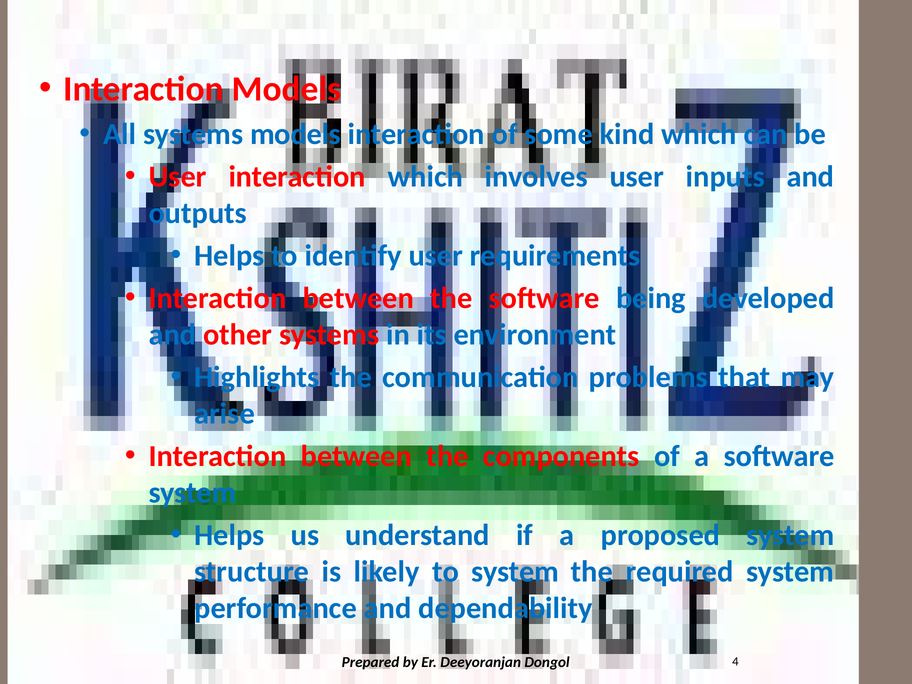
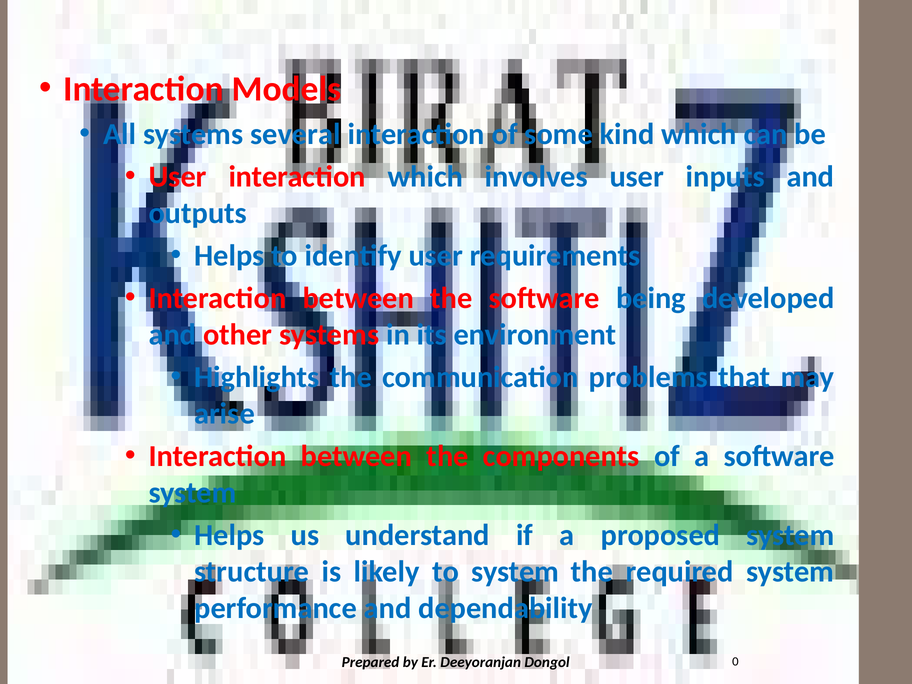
systems models: models -> several
4: 4 -> 0
